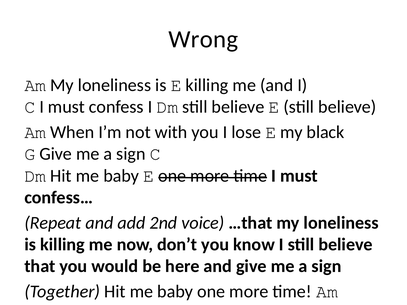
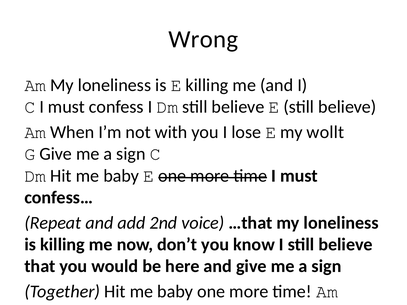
black: black -> wollt
